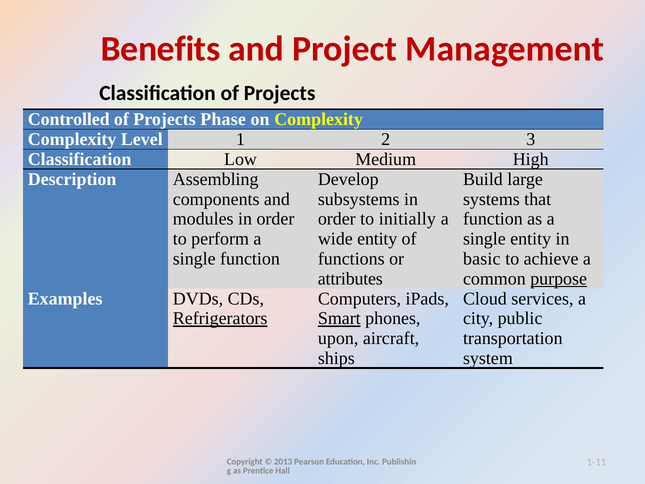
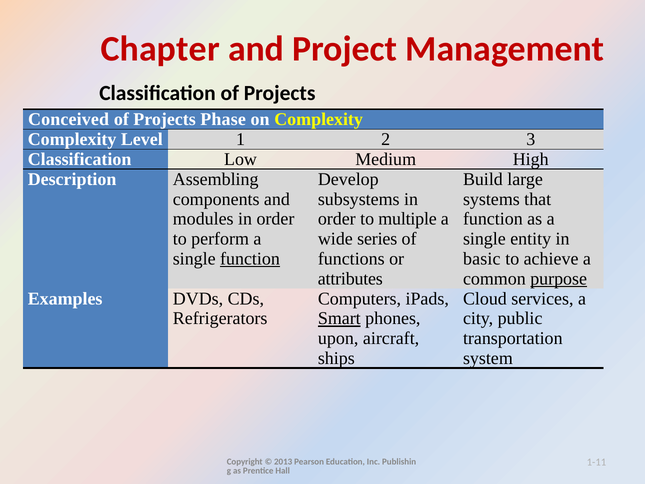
Benefits: Benefits -> Chapter
Controlled: Controlled -> Conceived
initially: initially -> multiple
wide entity: entity -> series
function at (250, 259) underline: none -> present
Refrigerators underline: present -> none
